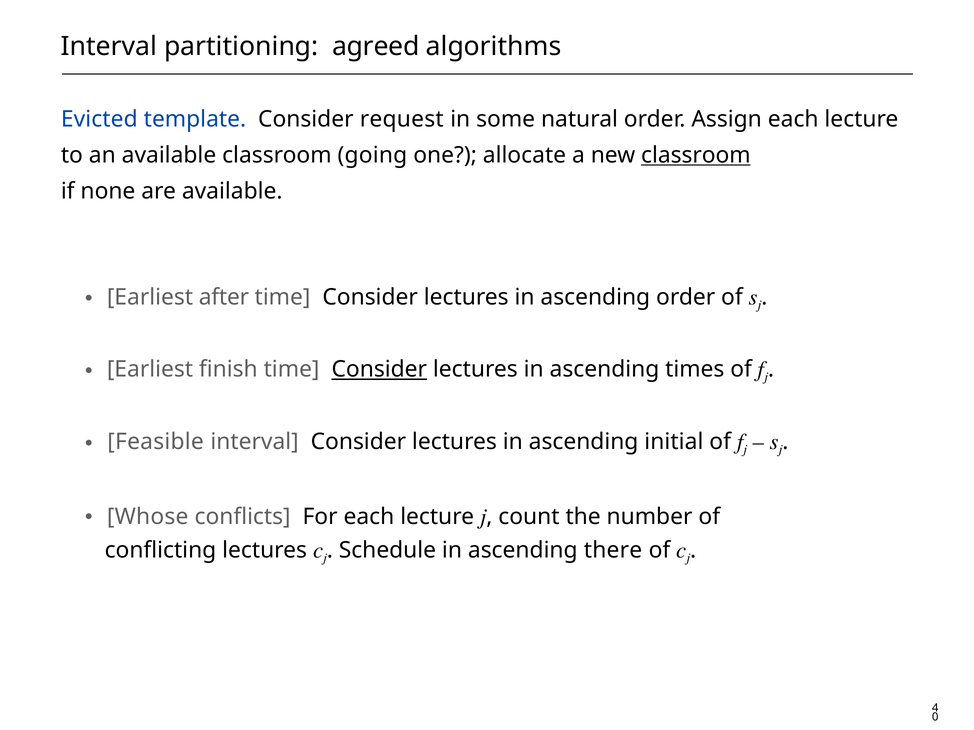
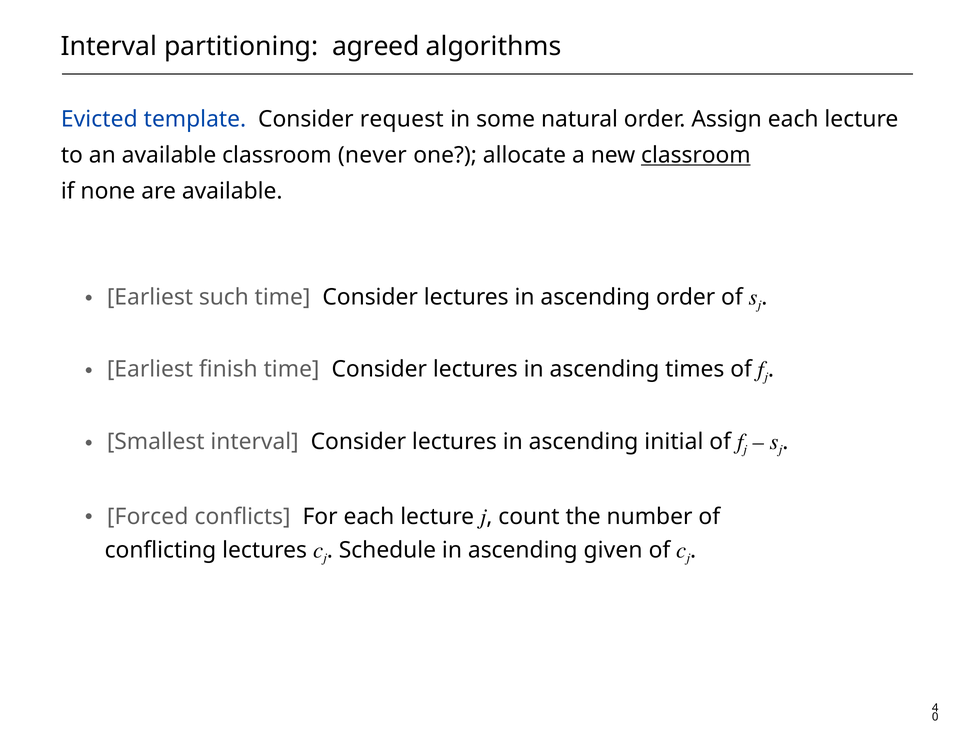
going: going -> never
after: after -> such
Consider at (379, 370) underline: present -> none
Feasible: Feasible -> Smallest
Whose: Whose -> Forced
there: there -> given
